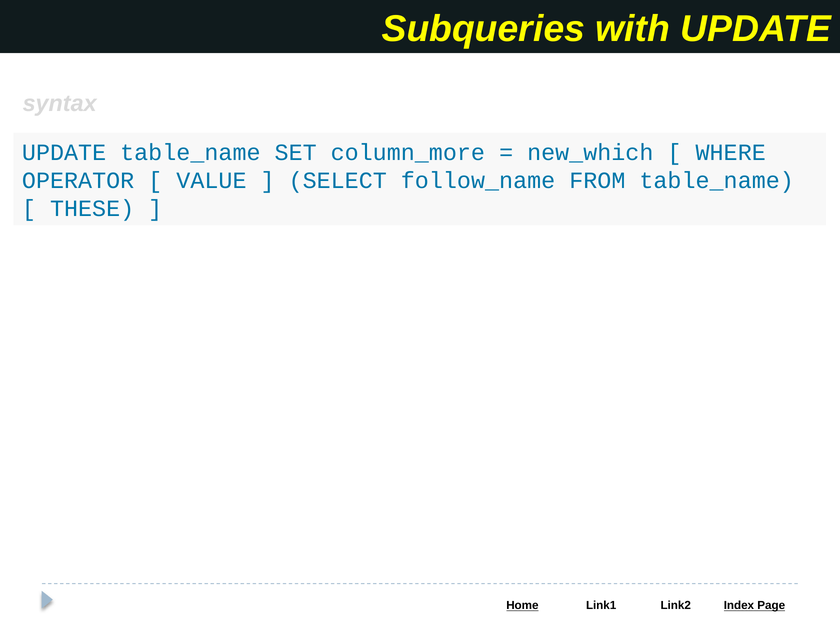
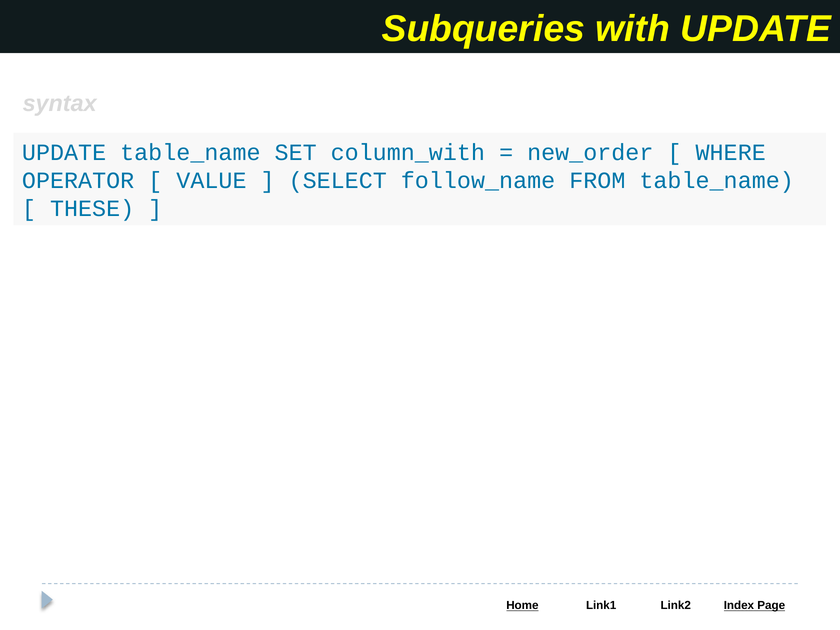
column_more: column_more -> column_with
new_which: new_which -> new_order
